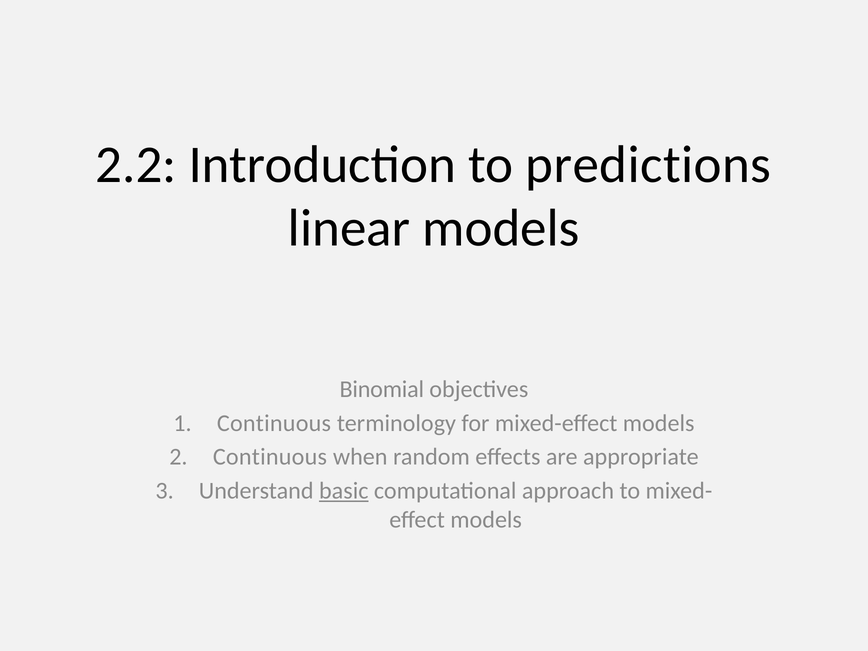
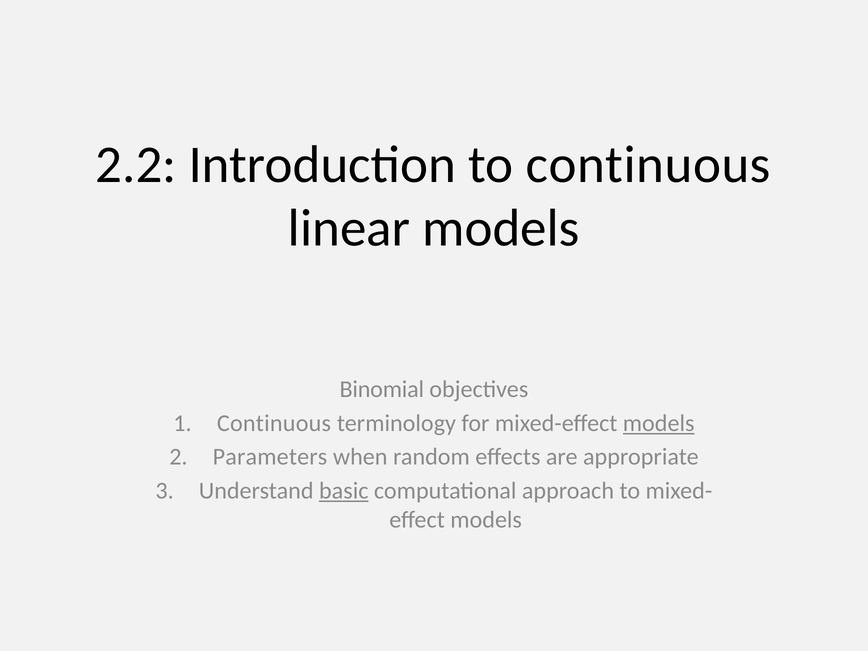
to predictions: predictions -> continuous
models at (659, 423) underline: none -> present
Continuous at (270, 457): Continuous -> Parameters
